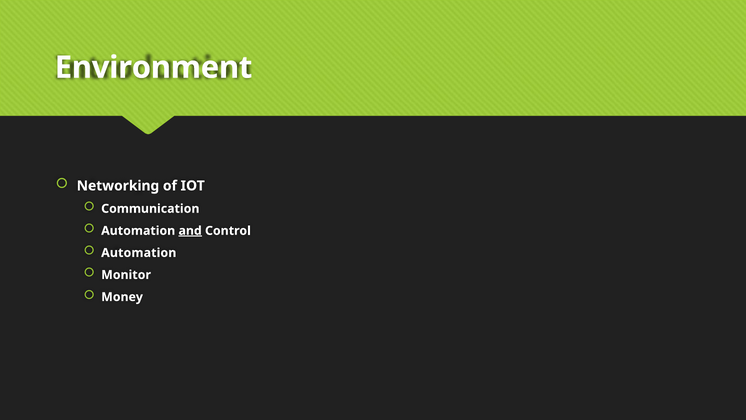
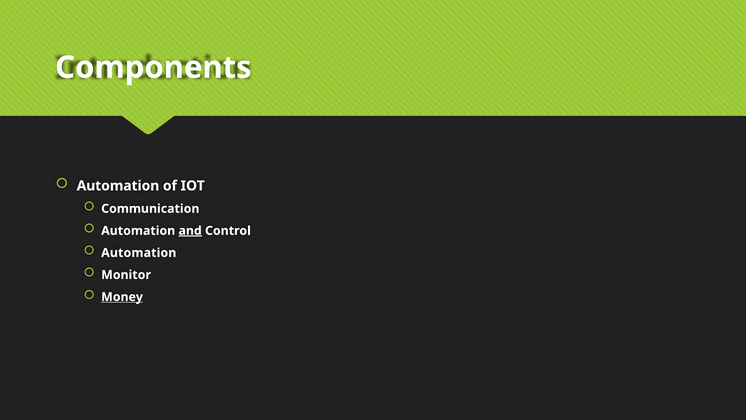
Environment: Environment -> Components
Networking at (118, 186): Networking -> Automation
Money underline: none -> present
